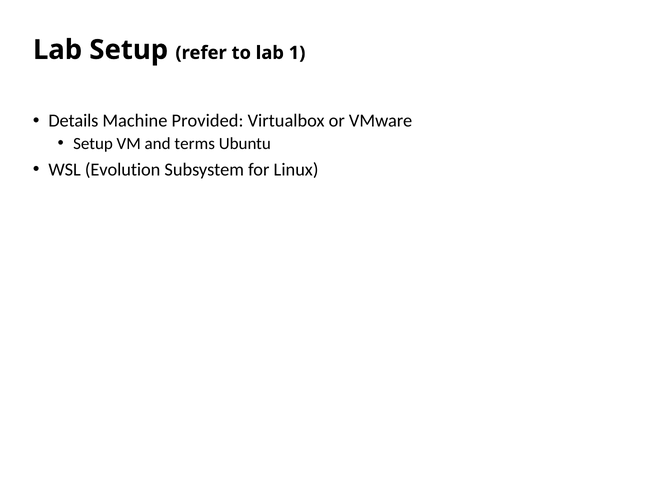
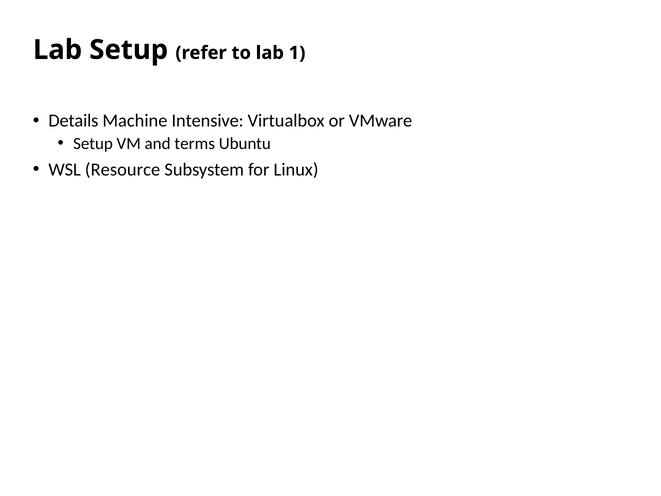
Provided: Provided -> Intensive
Evolution: Evolution -> Resource
